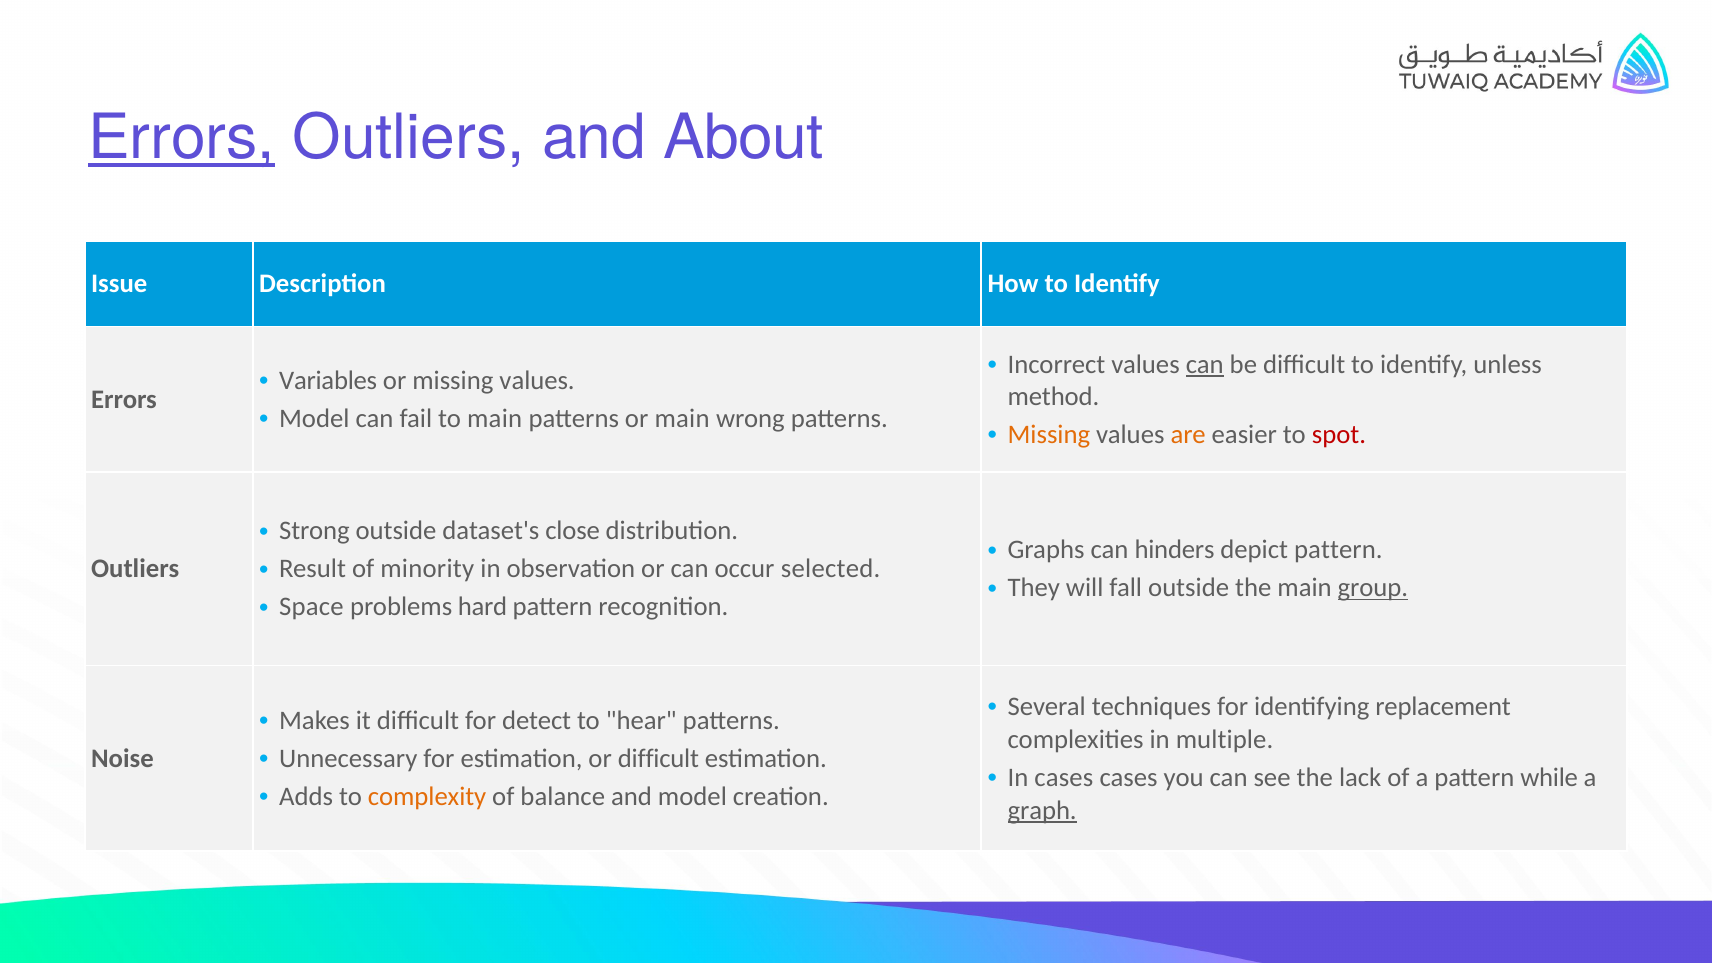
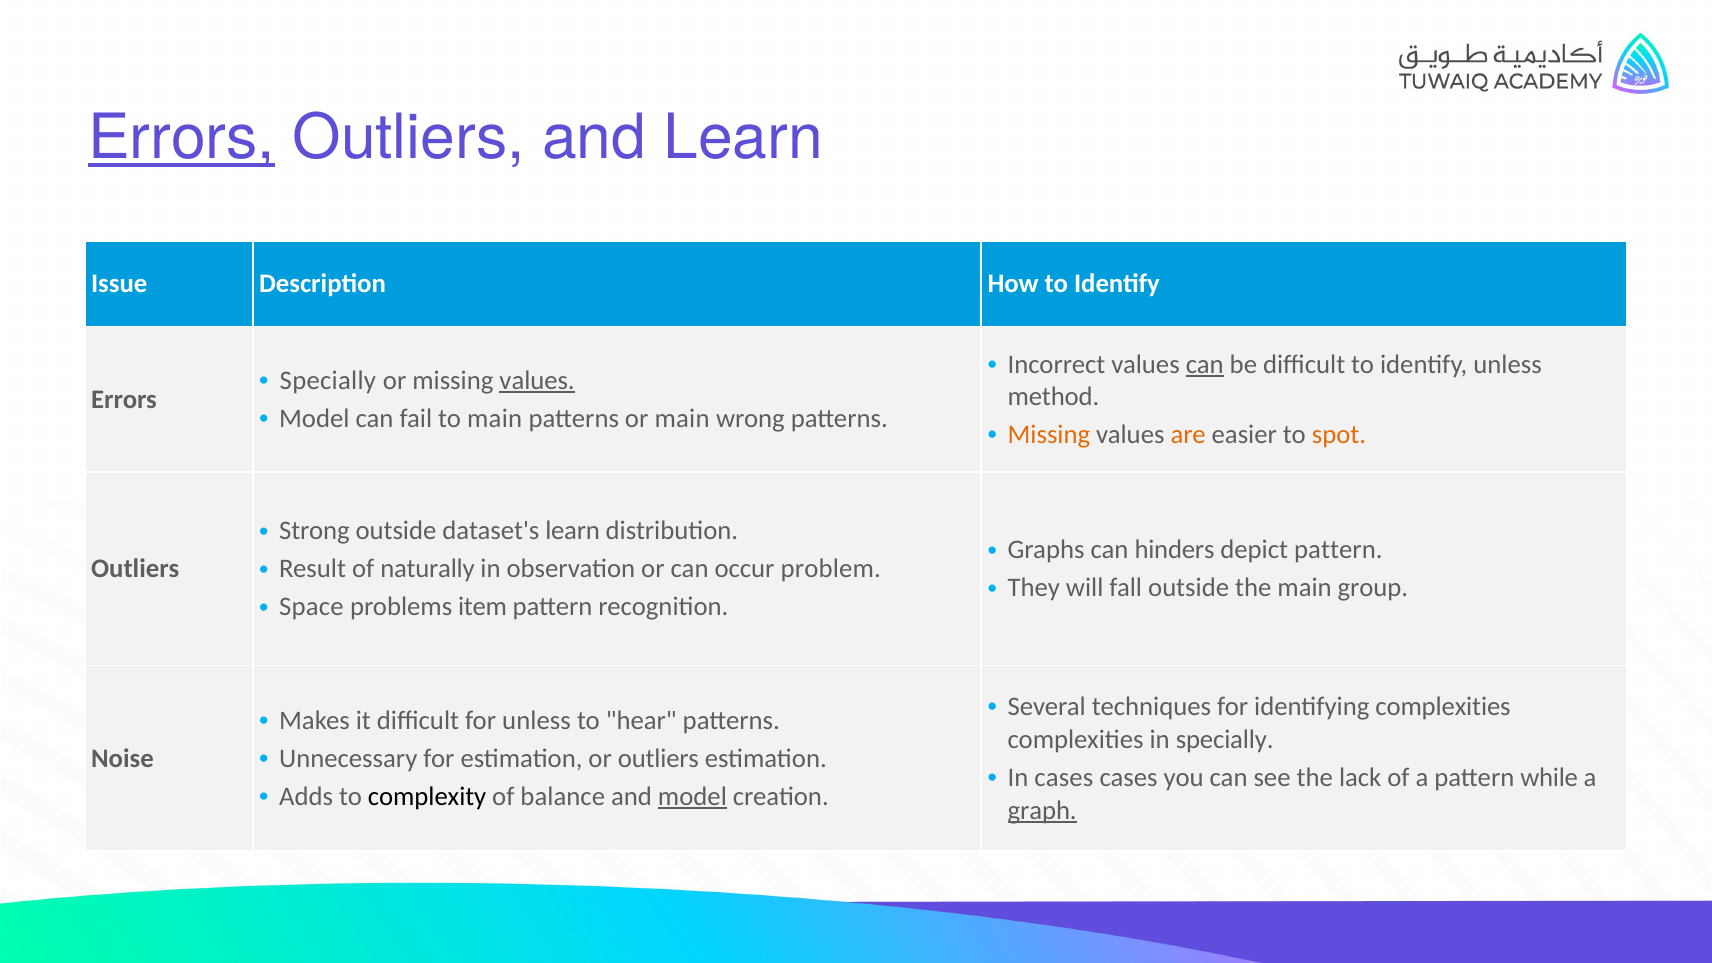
and About: About -> Learn
Variables at (328, 381): Variables -> Specially
values at (537, 381) underline: none -> present
spot colour: red -> orange
dataset's close: close -> learn
minority: minority -> naturally
selected: selected -> problem
group underline: present -> none
hard: hard -> item
identifying replacement: replacement -> complexities
for detect: detect -> unless
in multiple: multiple -> specially
or difficult: difficult -> outliers
complexity colour: orange -> black
model at (692, 797) underline: none -> present
